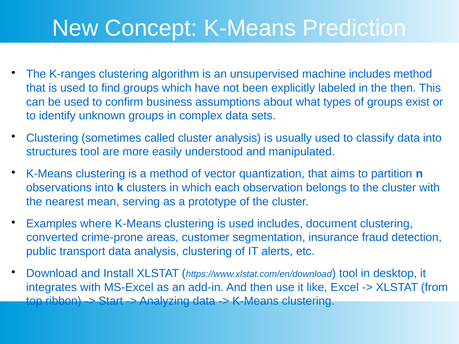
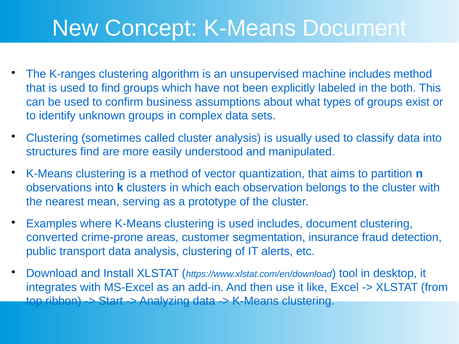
K-Means Prediction: Prediction -> Document
the then: then -> both
structures tool: tool -> find
